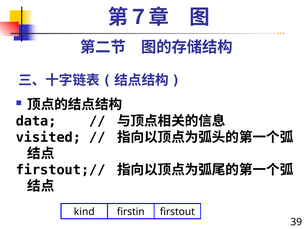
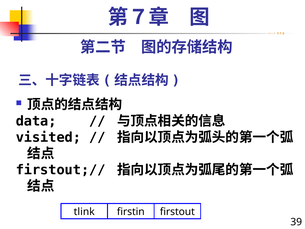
kind: kind -> tlink
